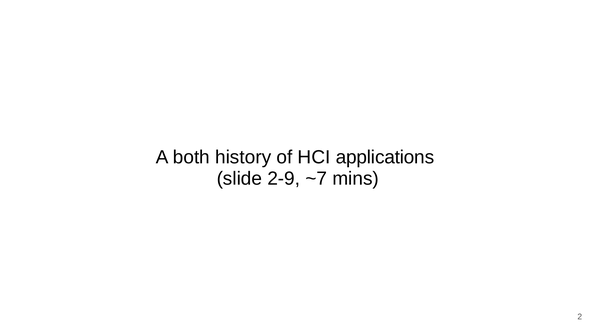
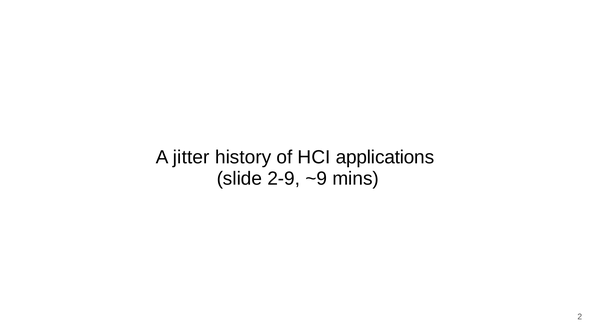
both: both -> jitter
~7: ~7 -> ~9
